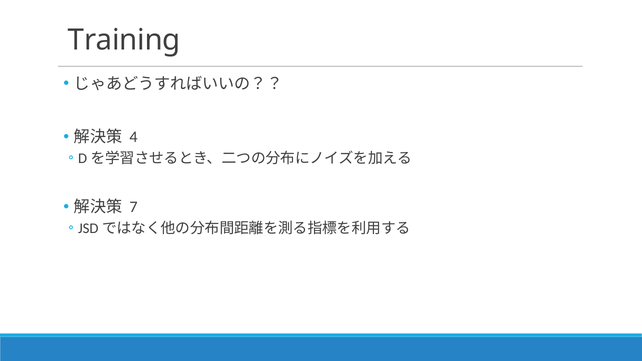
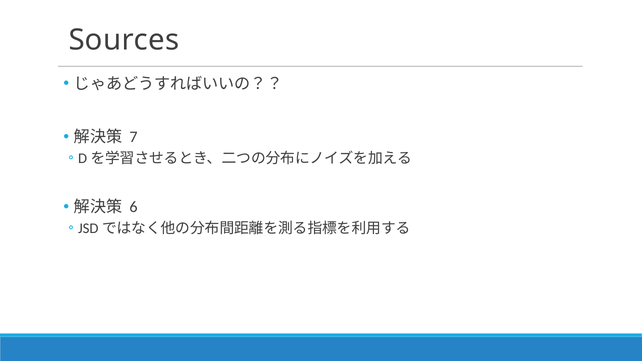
Training: Training -> Sources
4: 4 -> 7
7: 7 -> 6
